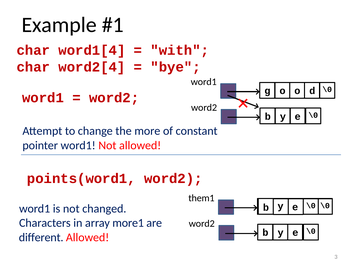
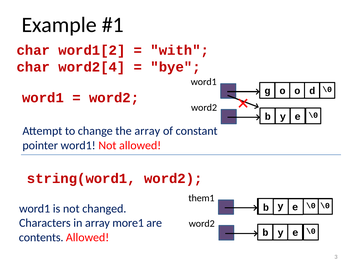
word1[4: word1[4 -> word1[2
the more: more -> array
points(word1: points(word1 -> string(word1
different: different -> contents
